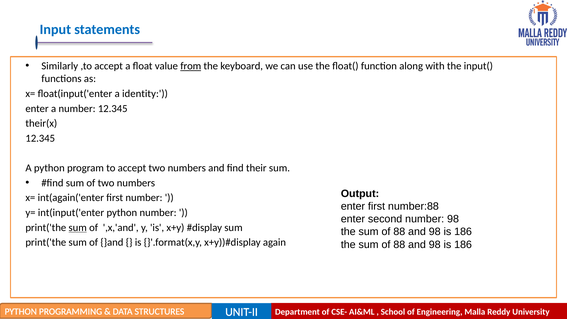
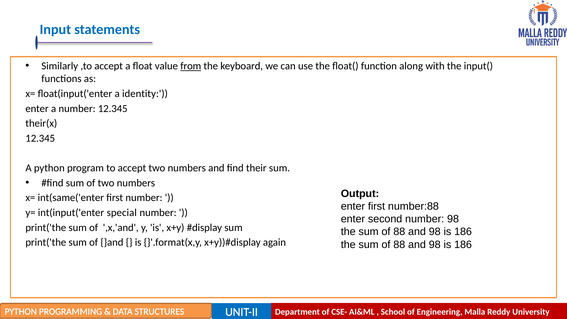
int(again('enter: int(again('enter -> int(same('enter
int(input('enter python: python -> special
sum at (78, 228) underline: present -> none
